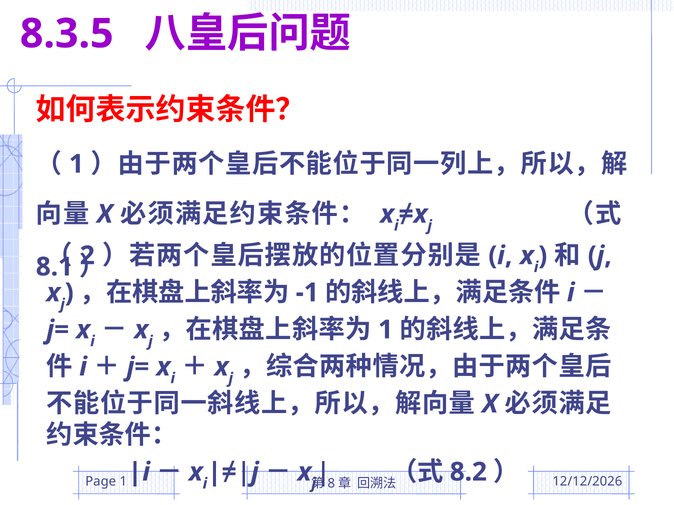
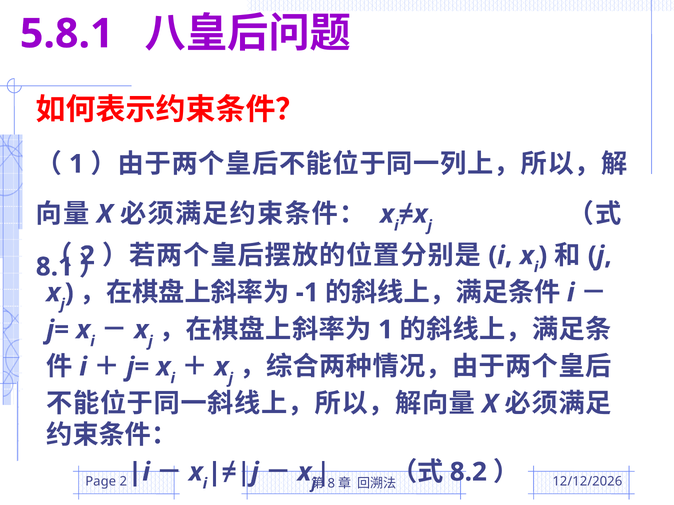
8.3.5: 8.3.5 -> 5.8.1
Page 1: 1 -> 2
